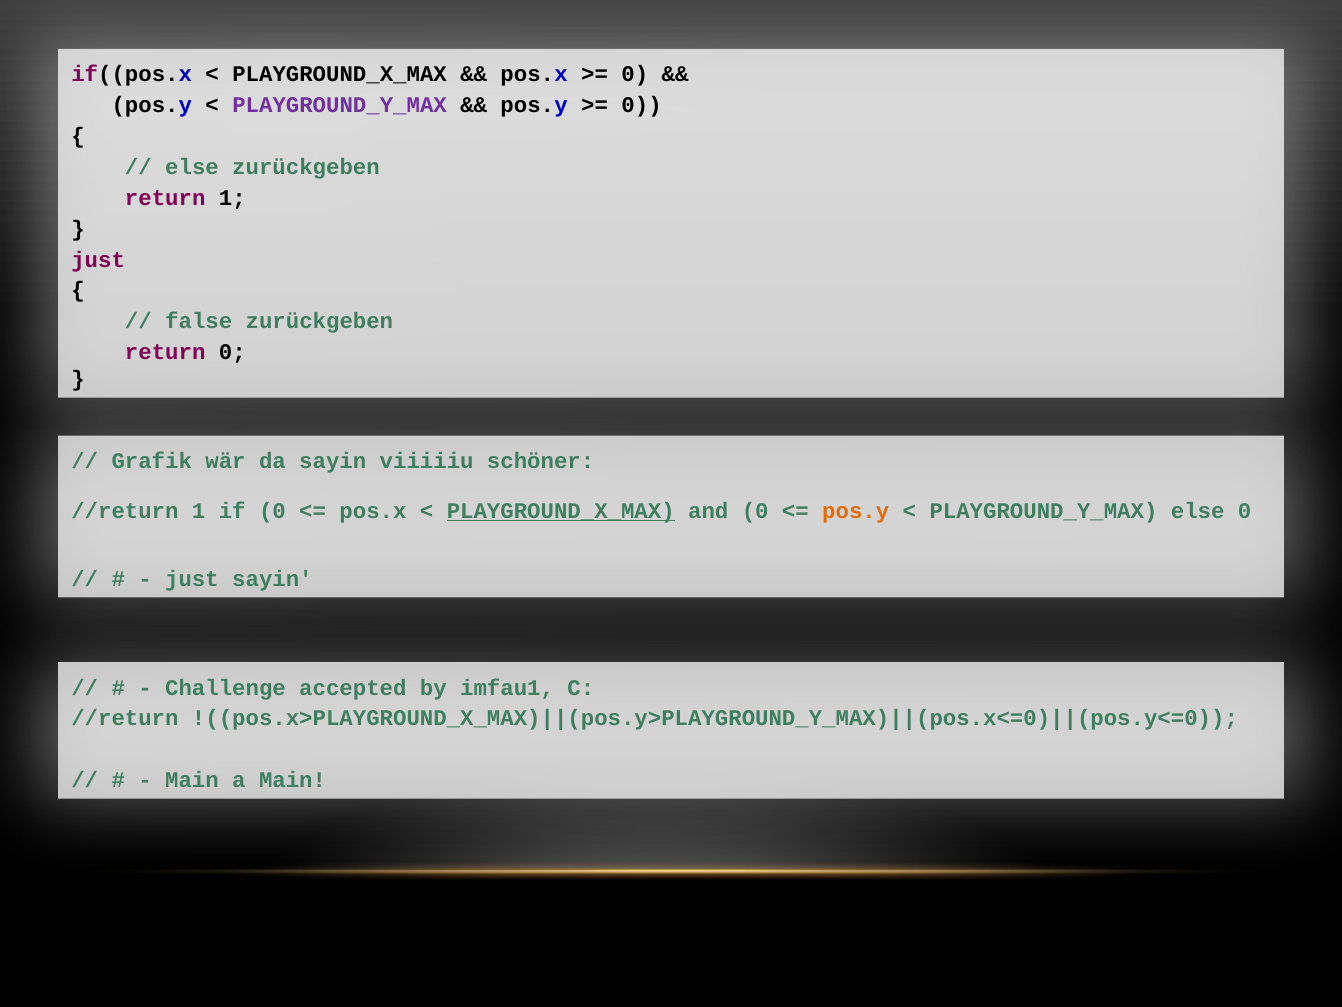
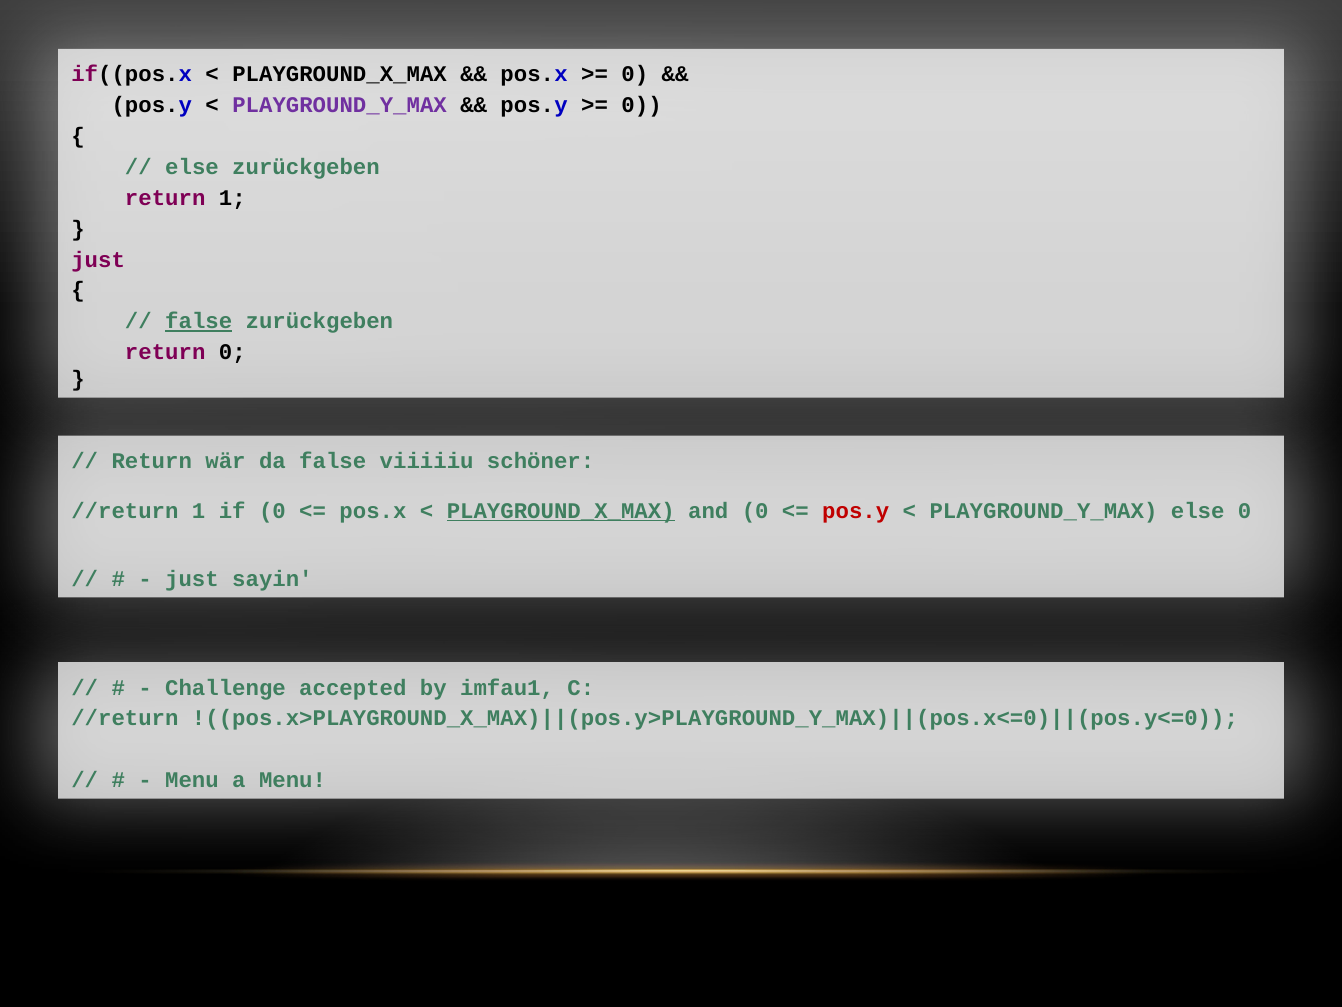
false at (199, 321) underline: none -> present
Grafik at (152, 461): Grafik -> Return
da sayin: sayin -> false
pos.y at (856, 511) colour: orange -> red
Main at (192, 780): Main -> Menu
a Main: Main -> Menu
